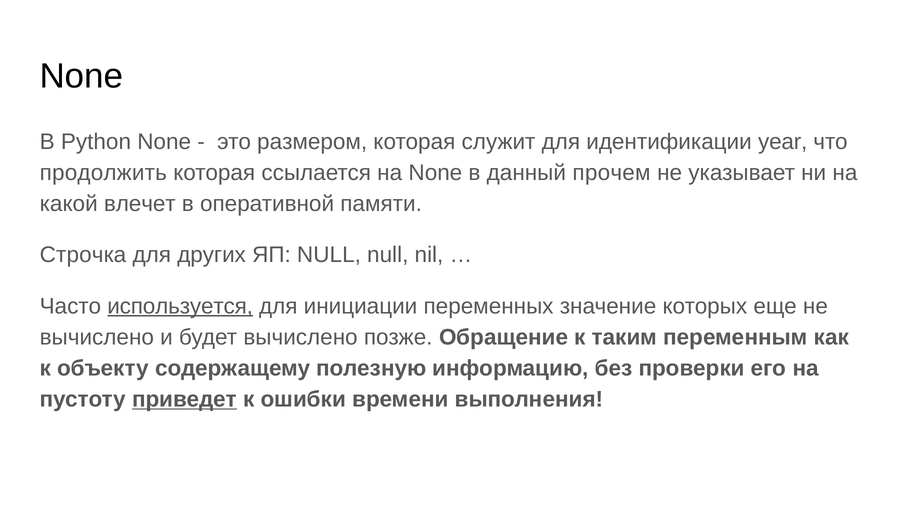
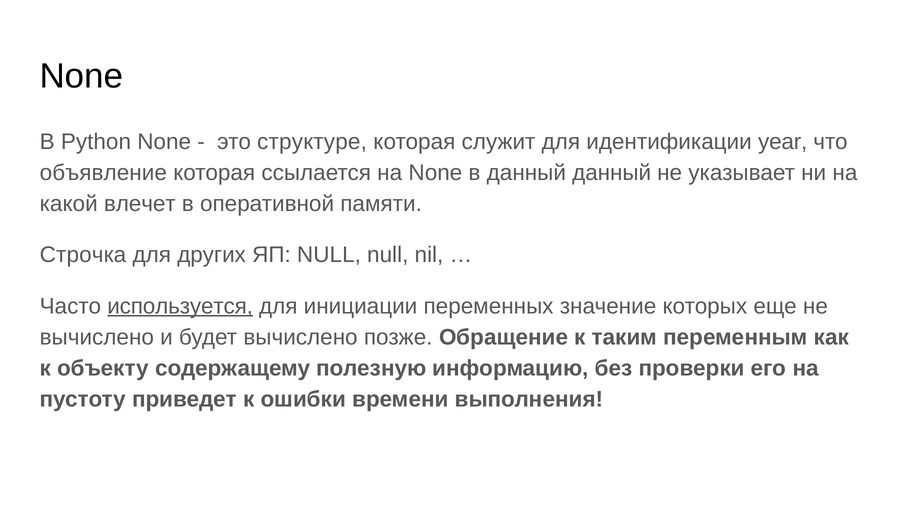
размером: размером -> структуре
продолжить: продолжить -> объявление
данный прочем: прочем -> данный
приведет underline: present -> none
